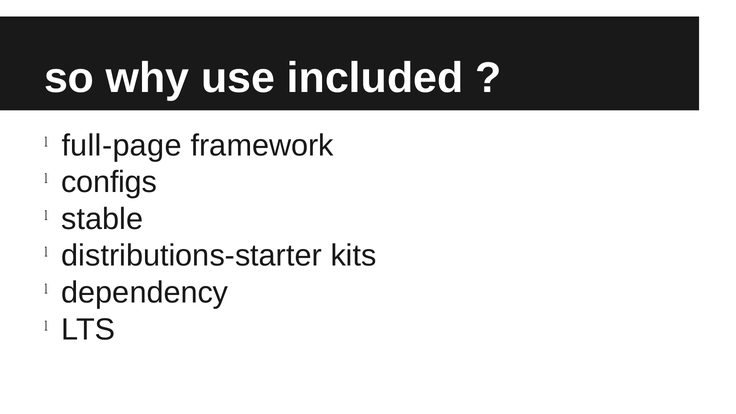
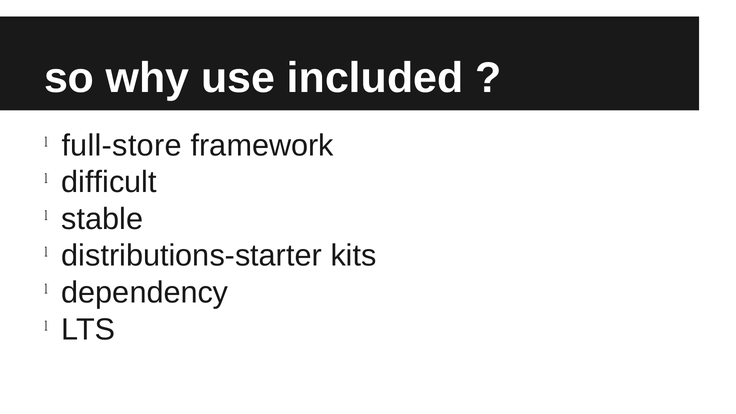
full-page: full-page -> full-store
configs: configs -> difficult
